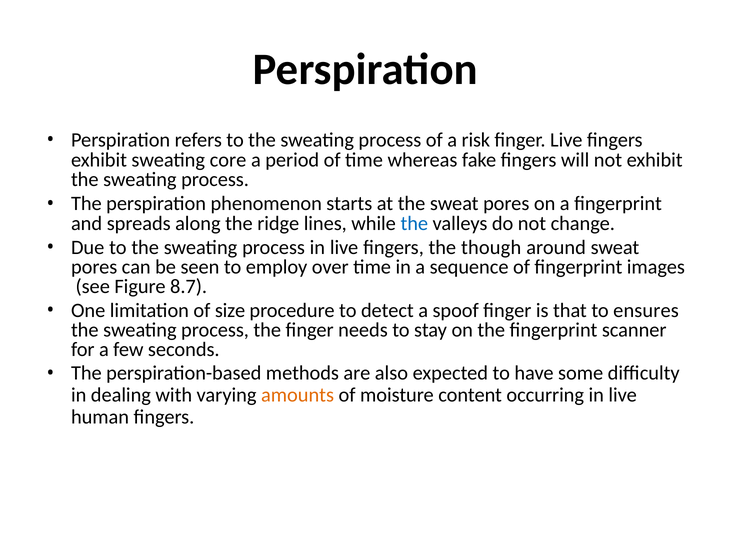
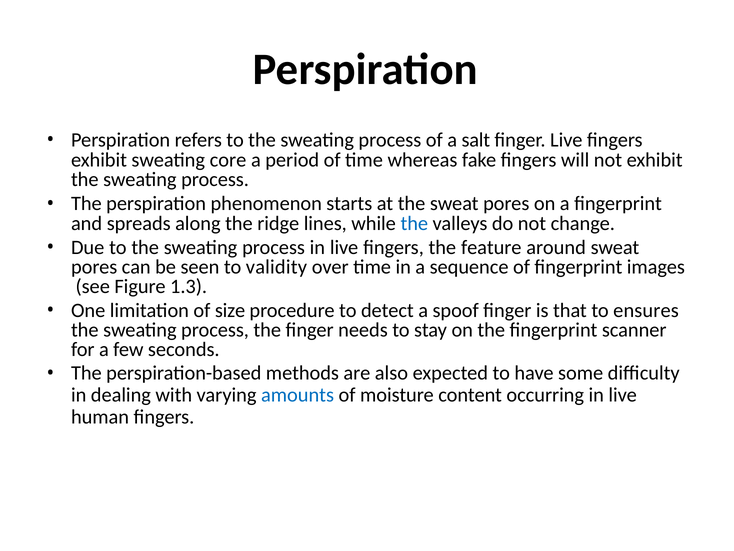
risk: risk -> salt
though: though -> feature
employ: employ -> validity
8.7: 8.7 -> 1.3
amounts colour: orange -> blue
